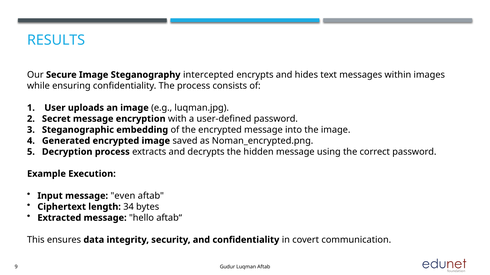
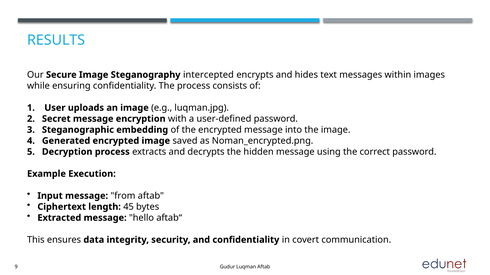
even: even -> from
34: 34 -> 45
